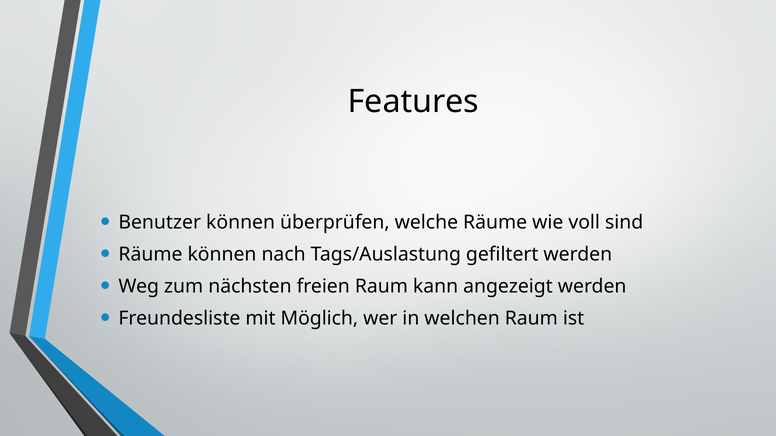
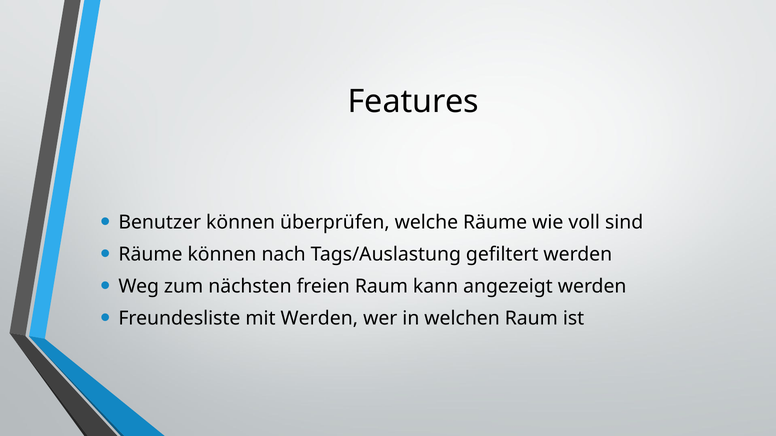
mit Möglich: Möglich -> Werden
